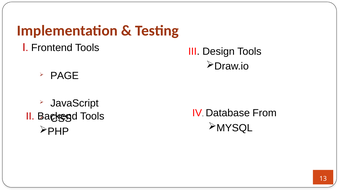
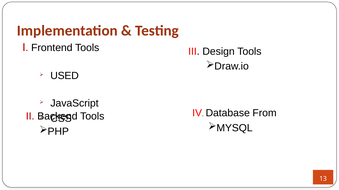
PAGE: PAGE -> USED
